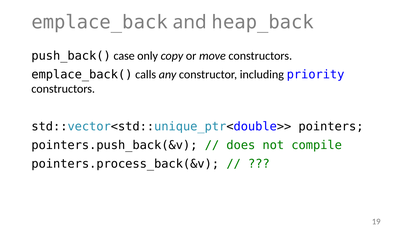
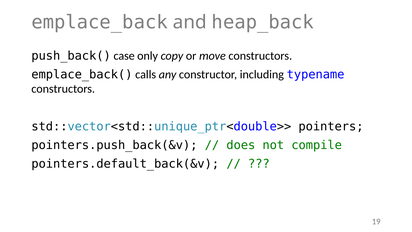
priority: priority -> typename
pointers.process_back(&v: pointers.process_back(&v -> pointers.default_back(&v
